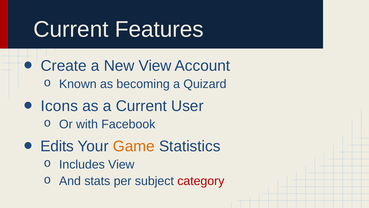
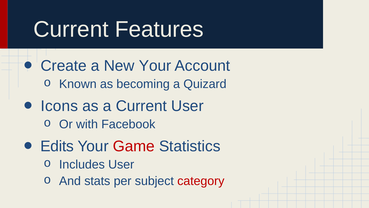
New View: View -> Your
Game colour: orange -> red
Includes View: View -> User
